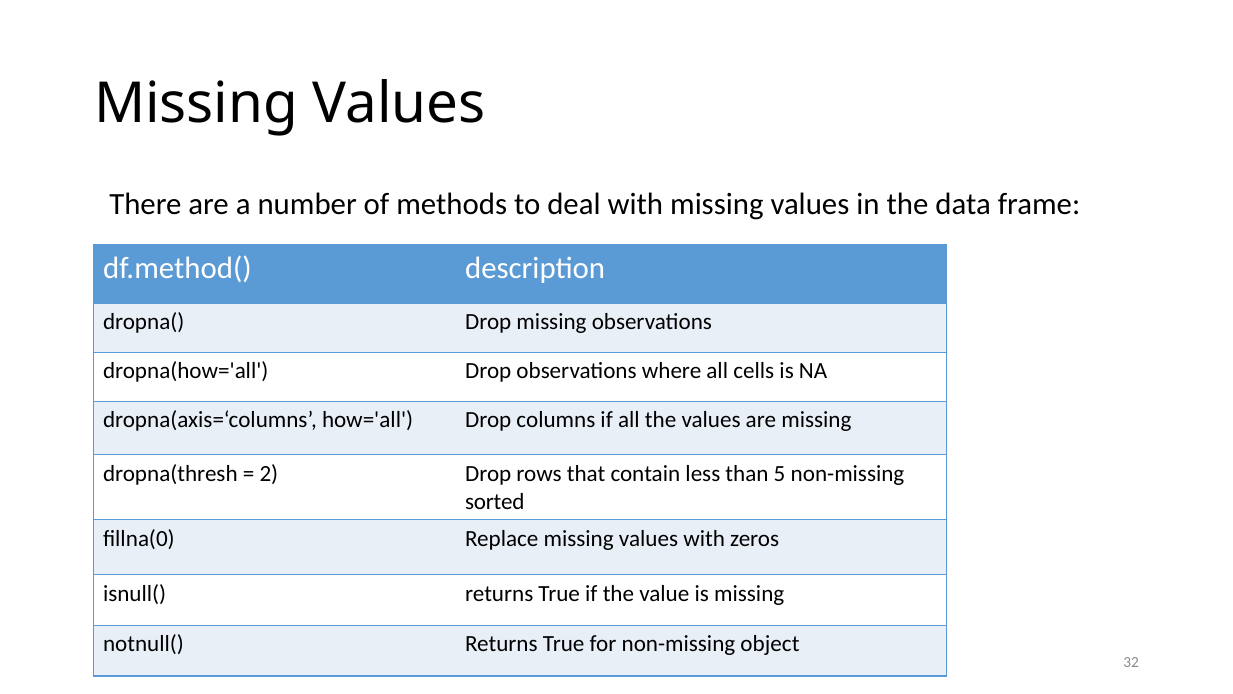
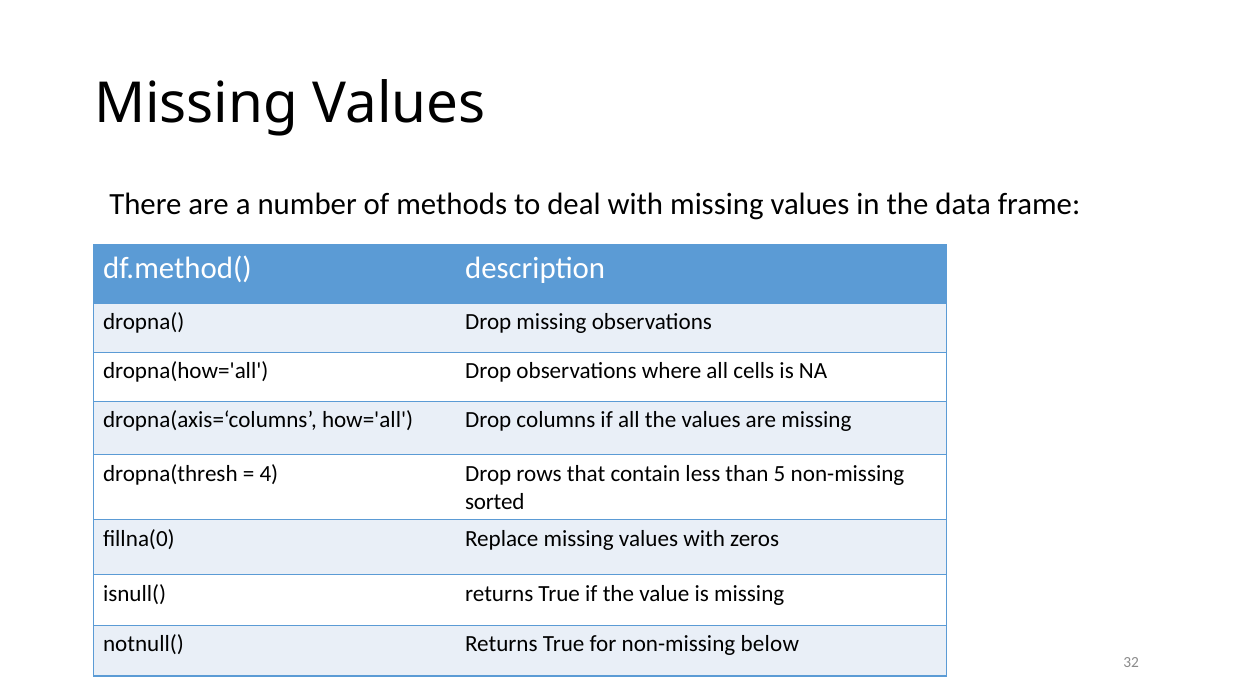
2: 2 -> 4
object: object -> below
